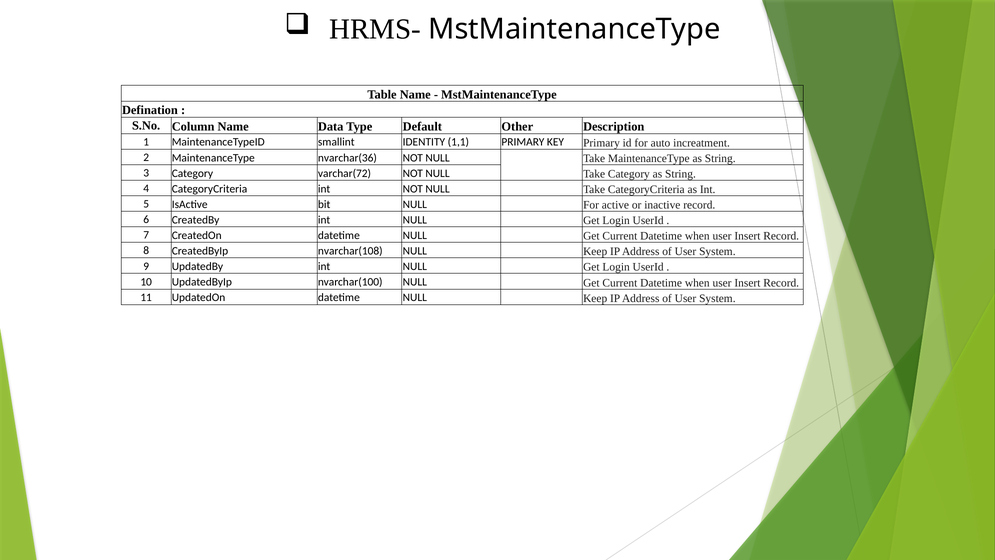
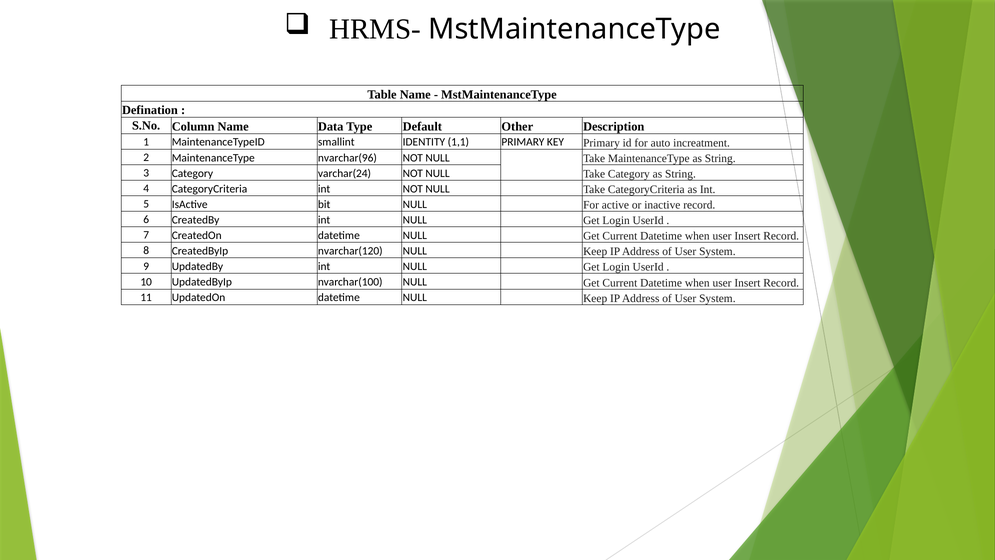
nvarchar(36: nvarchar(36 -> nvarchar(96
varchar(72: varchar(72 -> varchar(24
nvarchar(108: nvarchar(108 -> nvarchar(120
